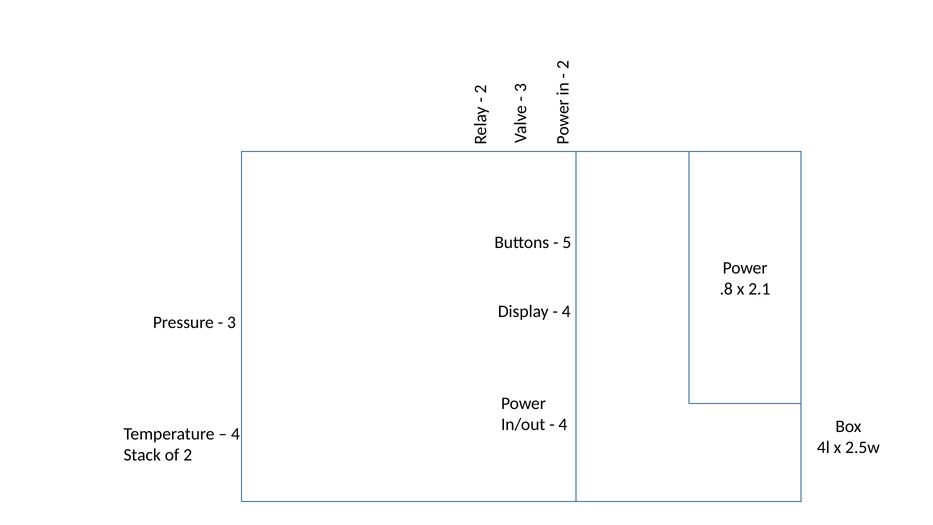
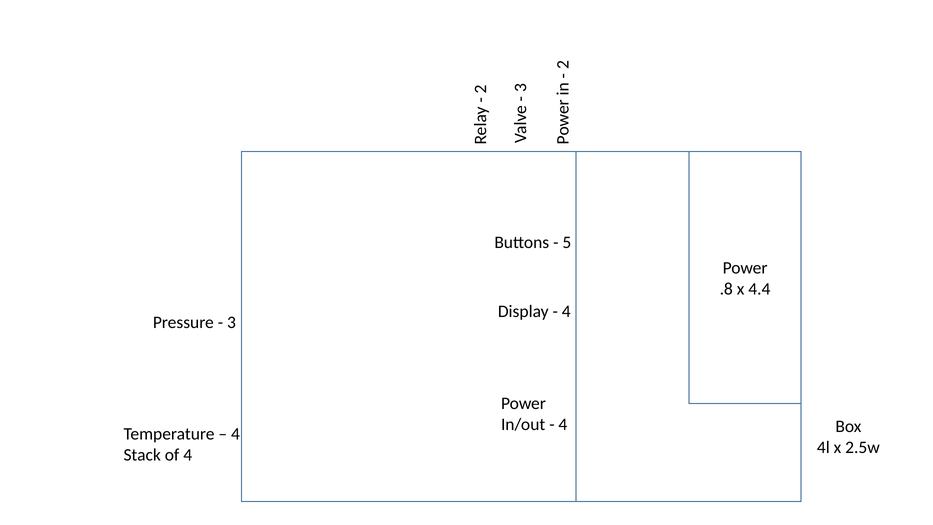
2.1: 2.1 -> 4.4
of 2: 2 -> 4
